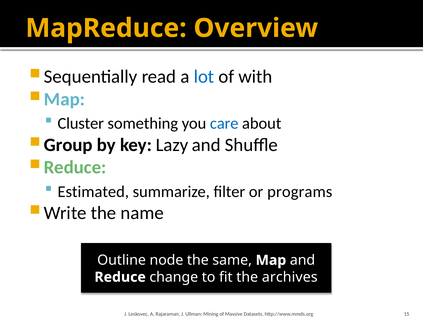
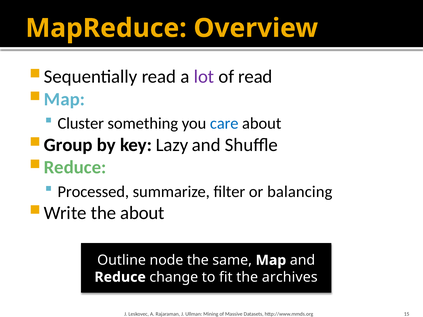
lot colour: blue -> purple
of with: with -> read
Estimated: Estimated -> Processed
programs: programs -> balancing
the name: name -> about
